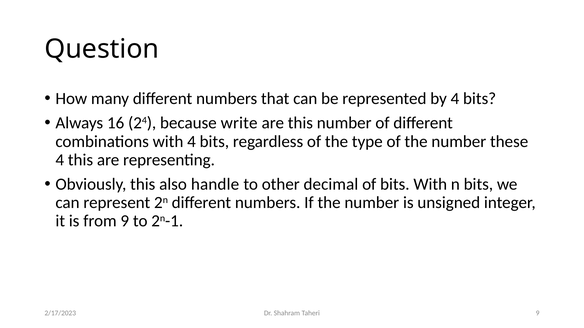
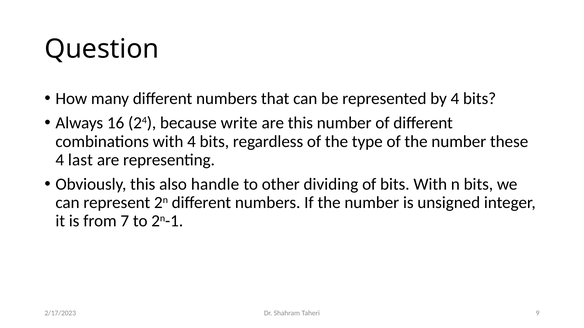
4 this: this -> last
decimal: decimal -> dividing
from 9: 9 -> 7
